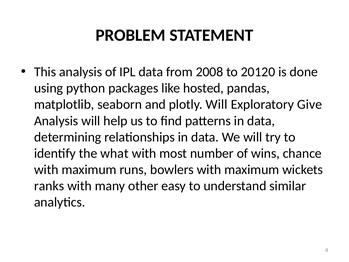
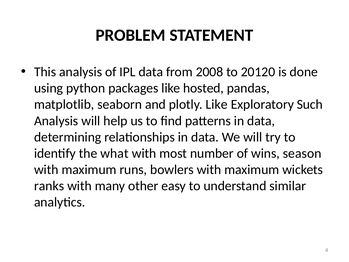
plotly Will: Will -> Like
Give: Give -> Such
chance: chance -> season
